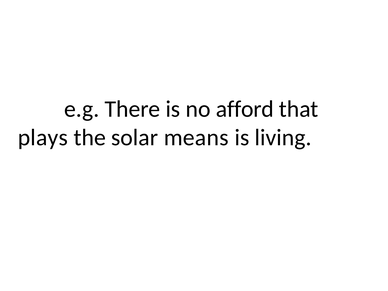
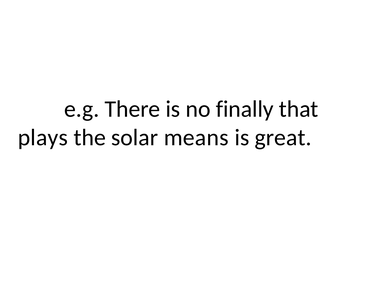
afford: afford -> finally
living: living -> great
